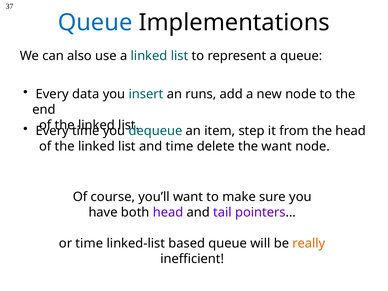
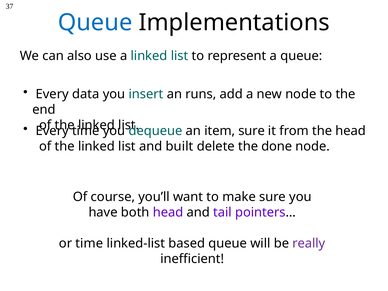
item step: step -> sure
and time: time -> built
the want: want -> done
really colour: orange -> purple
